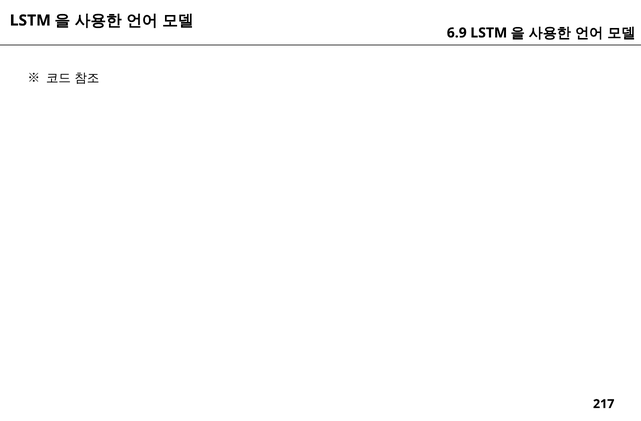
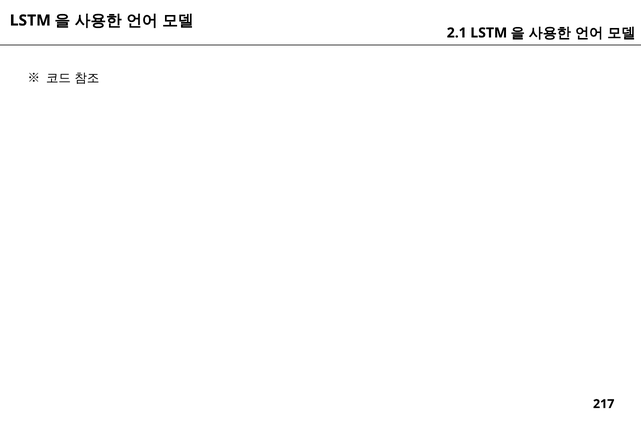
6.9: 6.9 -> 2.1
